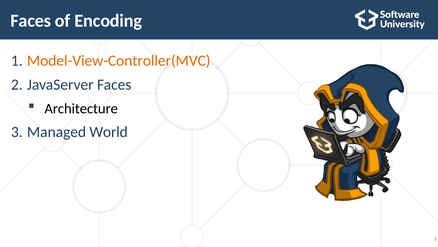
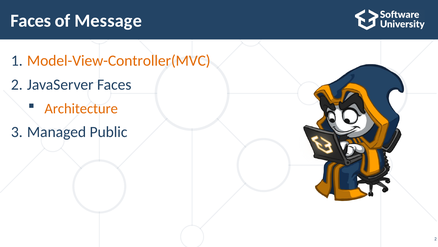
Encoding: Encoding -> Message
Architecture colour: black -> orange
World: World -> Public
